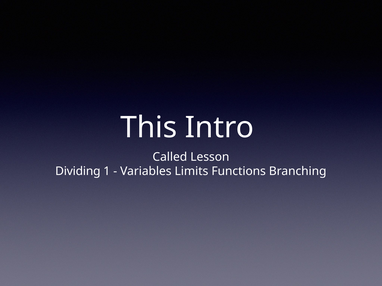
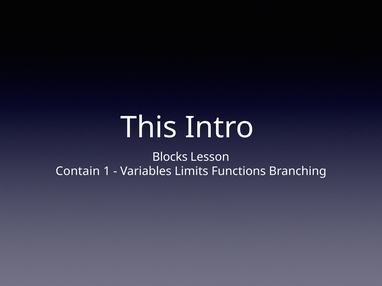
Called: Called -> Blocks
Dividing: Dividing -> Contain
